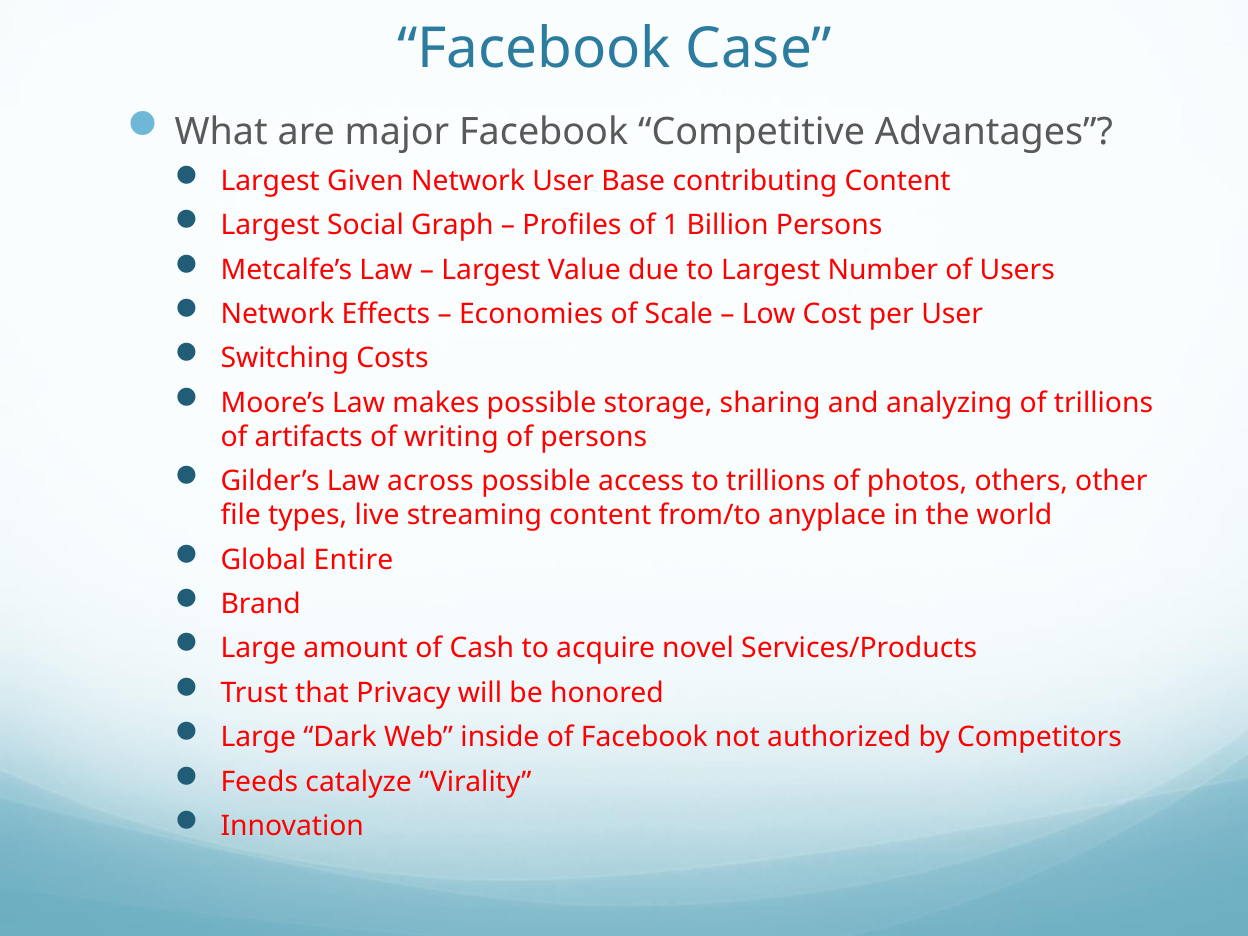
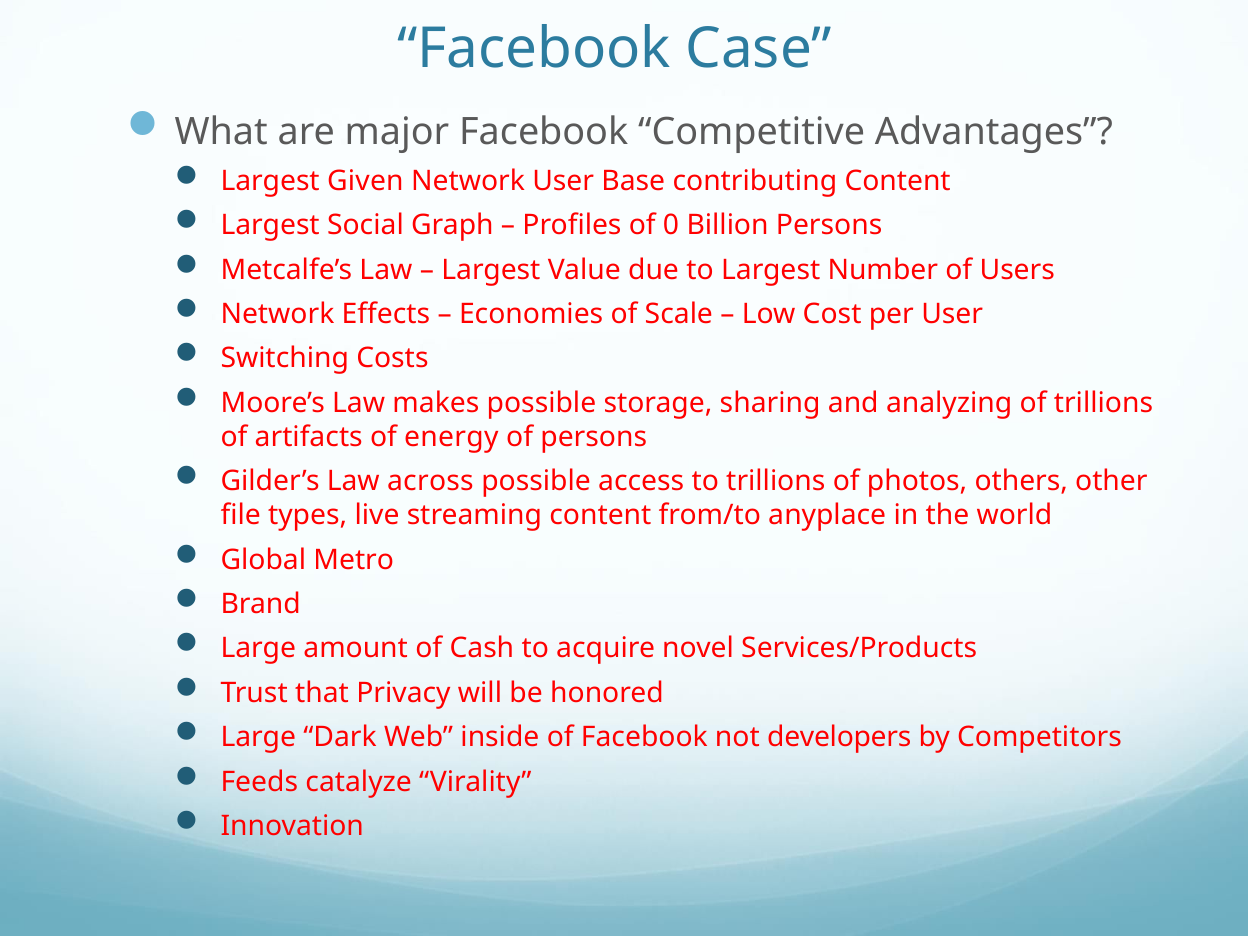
1: 1 -> 0
writing: writing -> energy
Entire: Entire -> Metro
authorized: authorized -> developers
